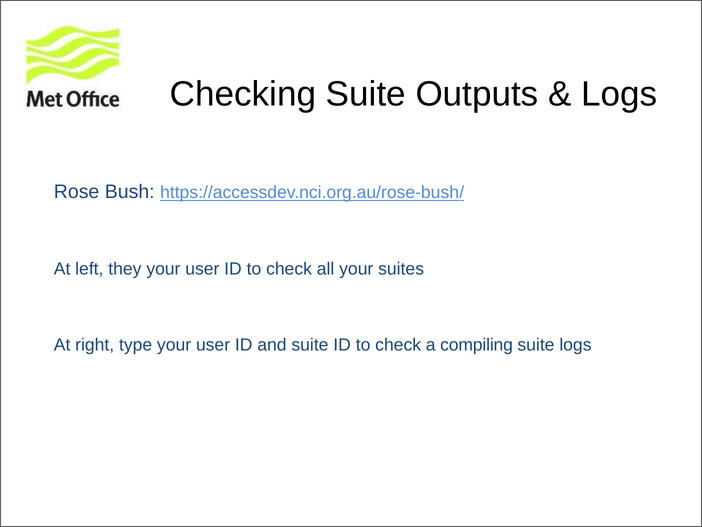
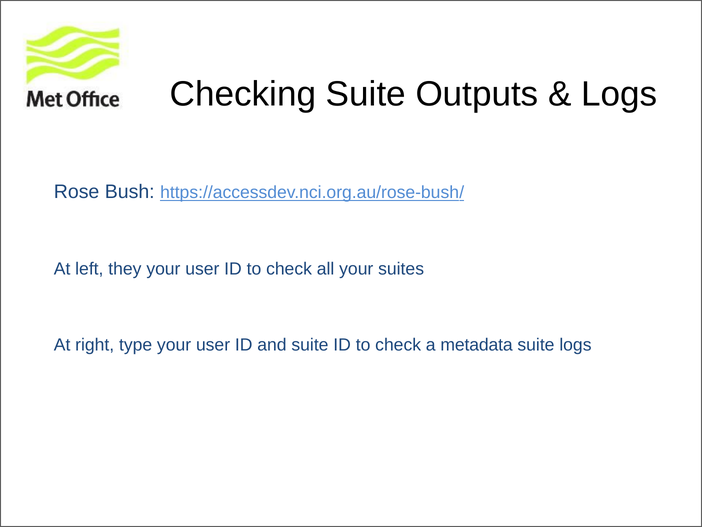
compiling: compiling -> metadata
